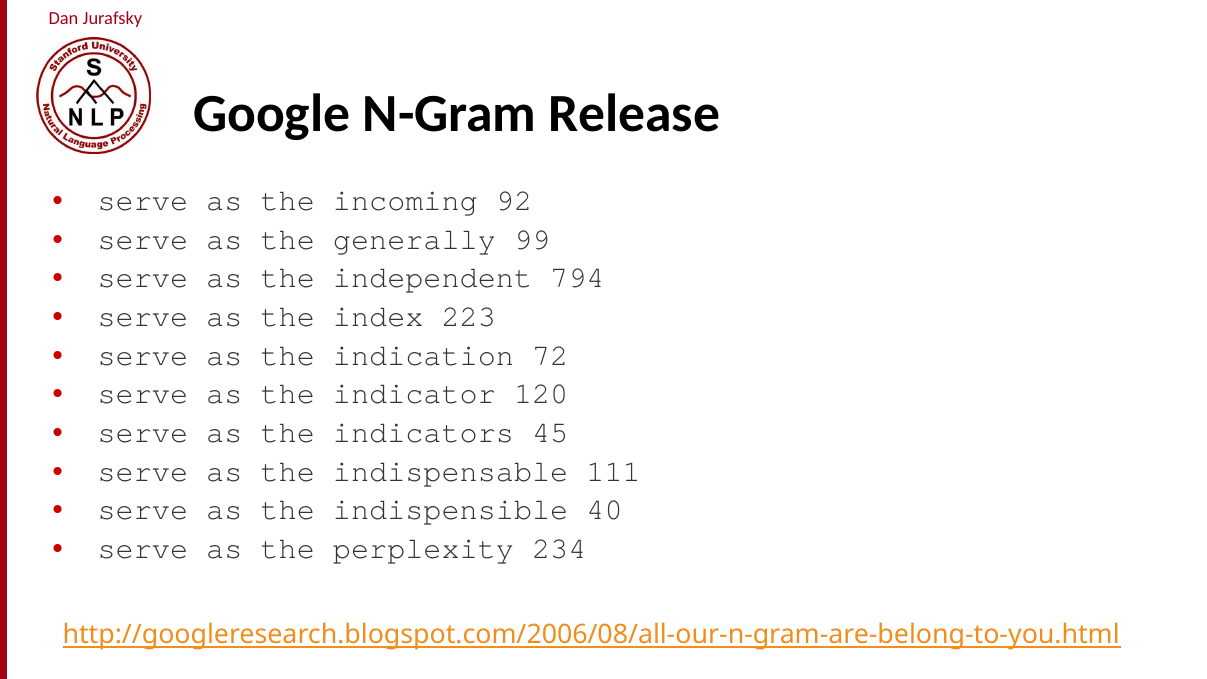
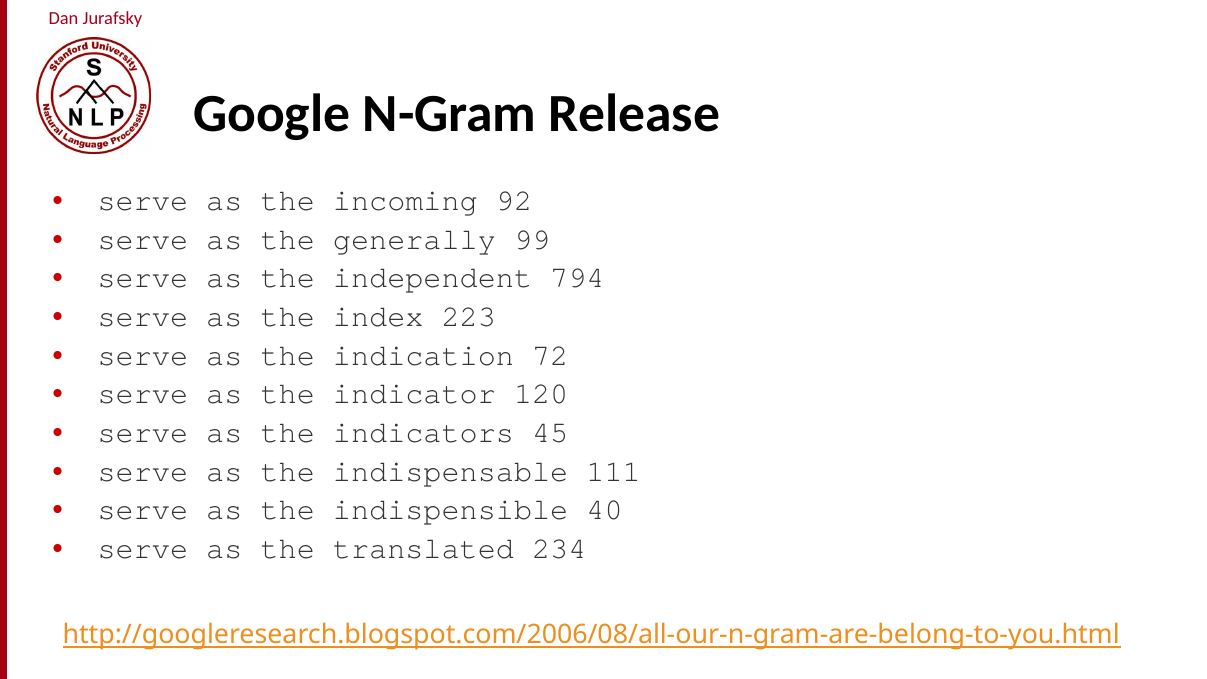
perplexity: perplexity -> translated
